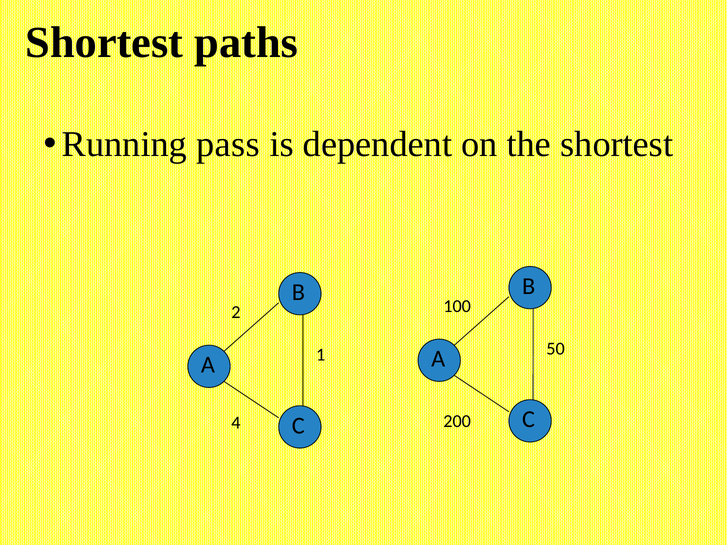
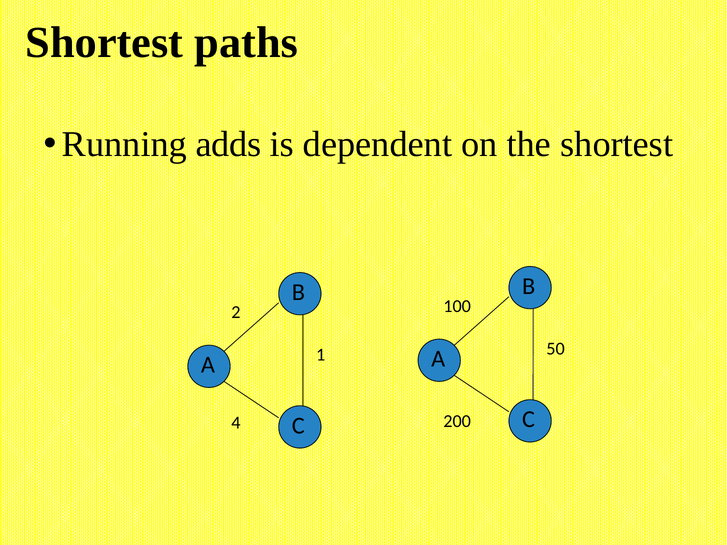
pass: pass -> adds
